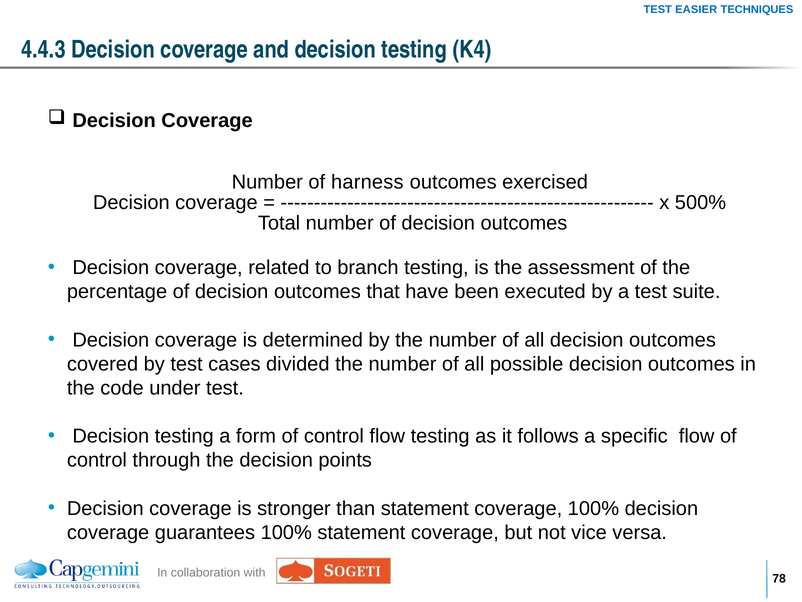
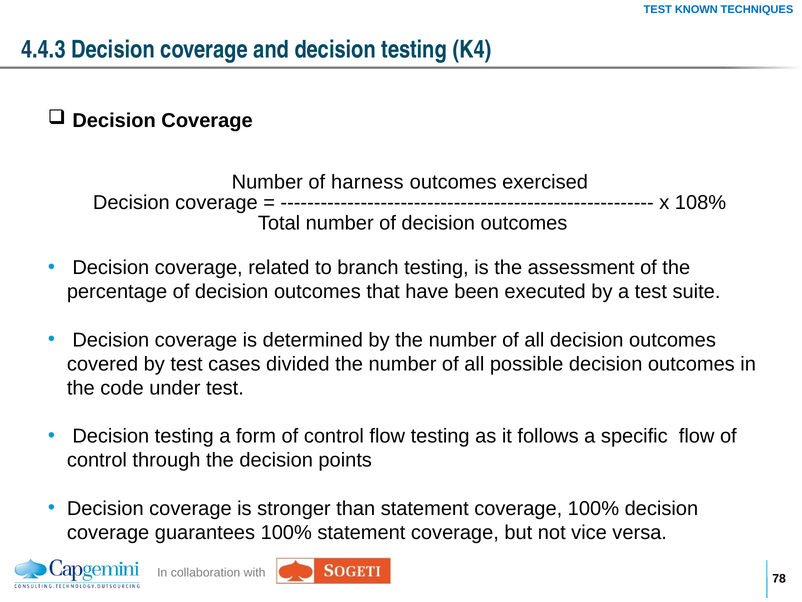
EASIER: EASIER -> KNOWN
500%: 500% -> 108%
